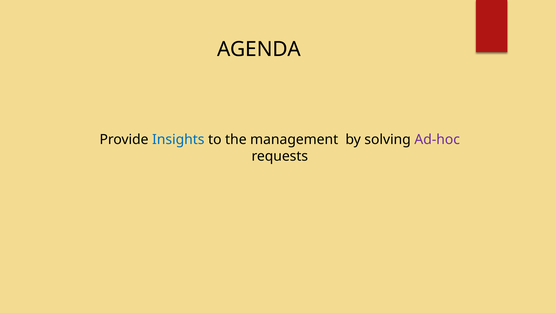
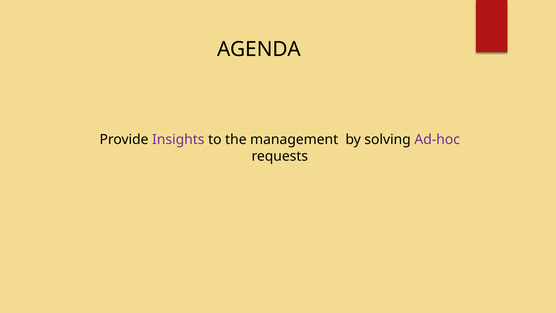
Insights colour: blue -> purple
